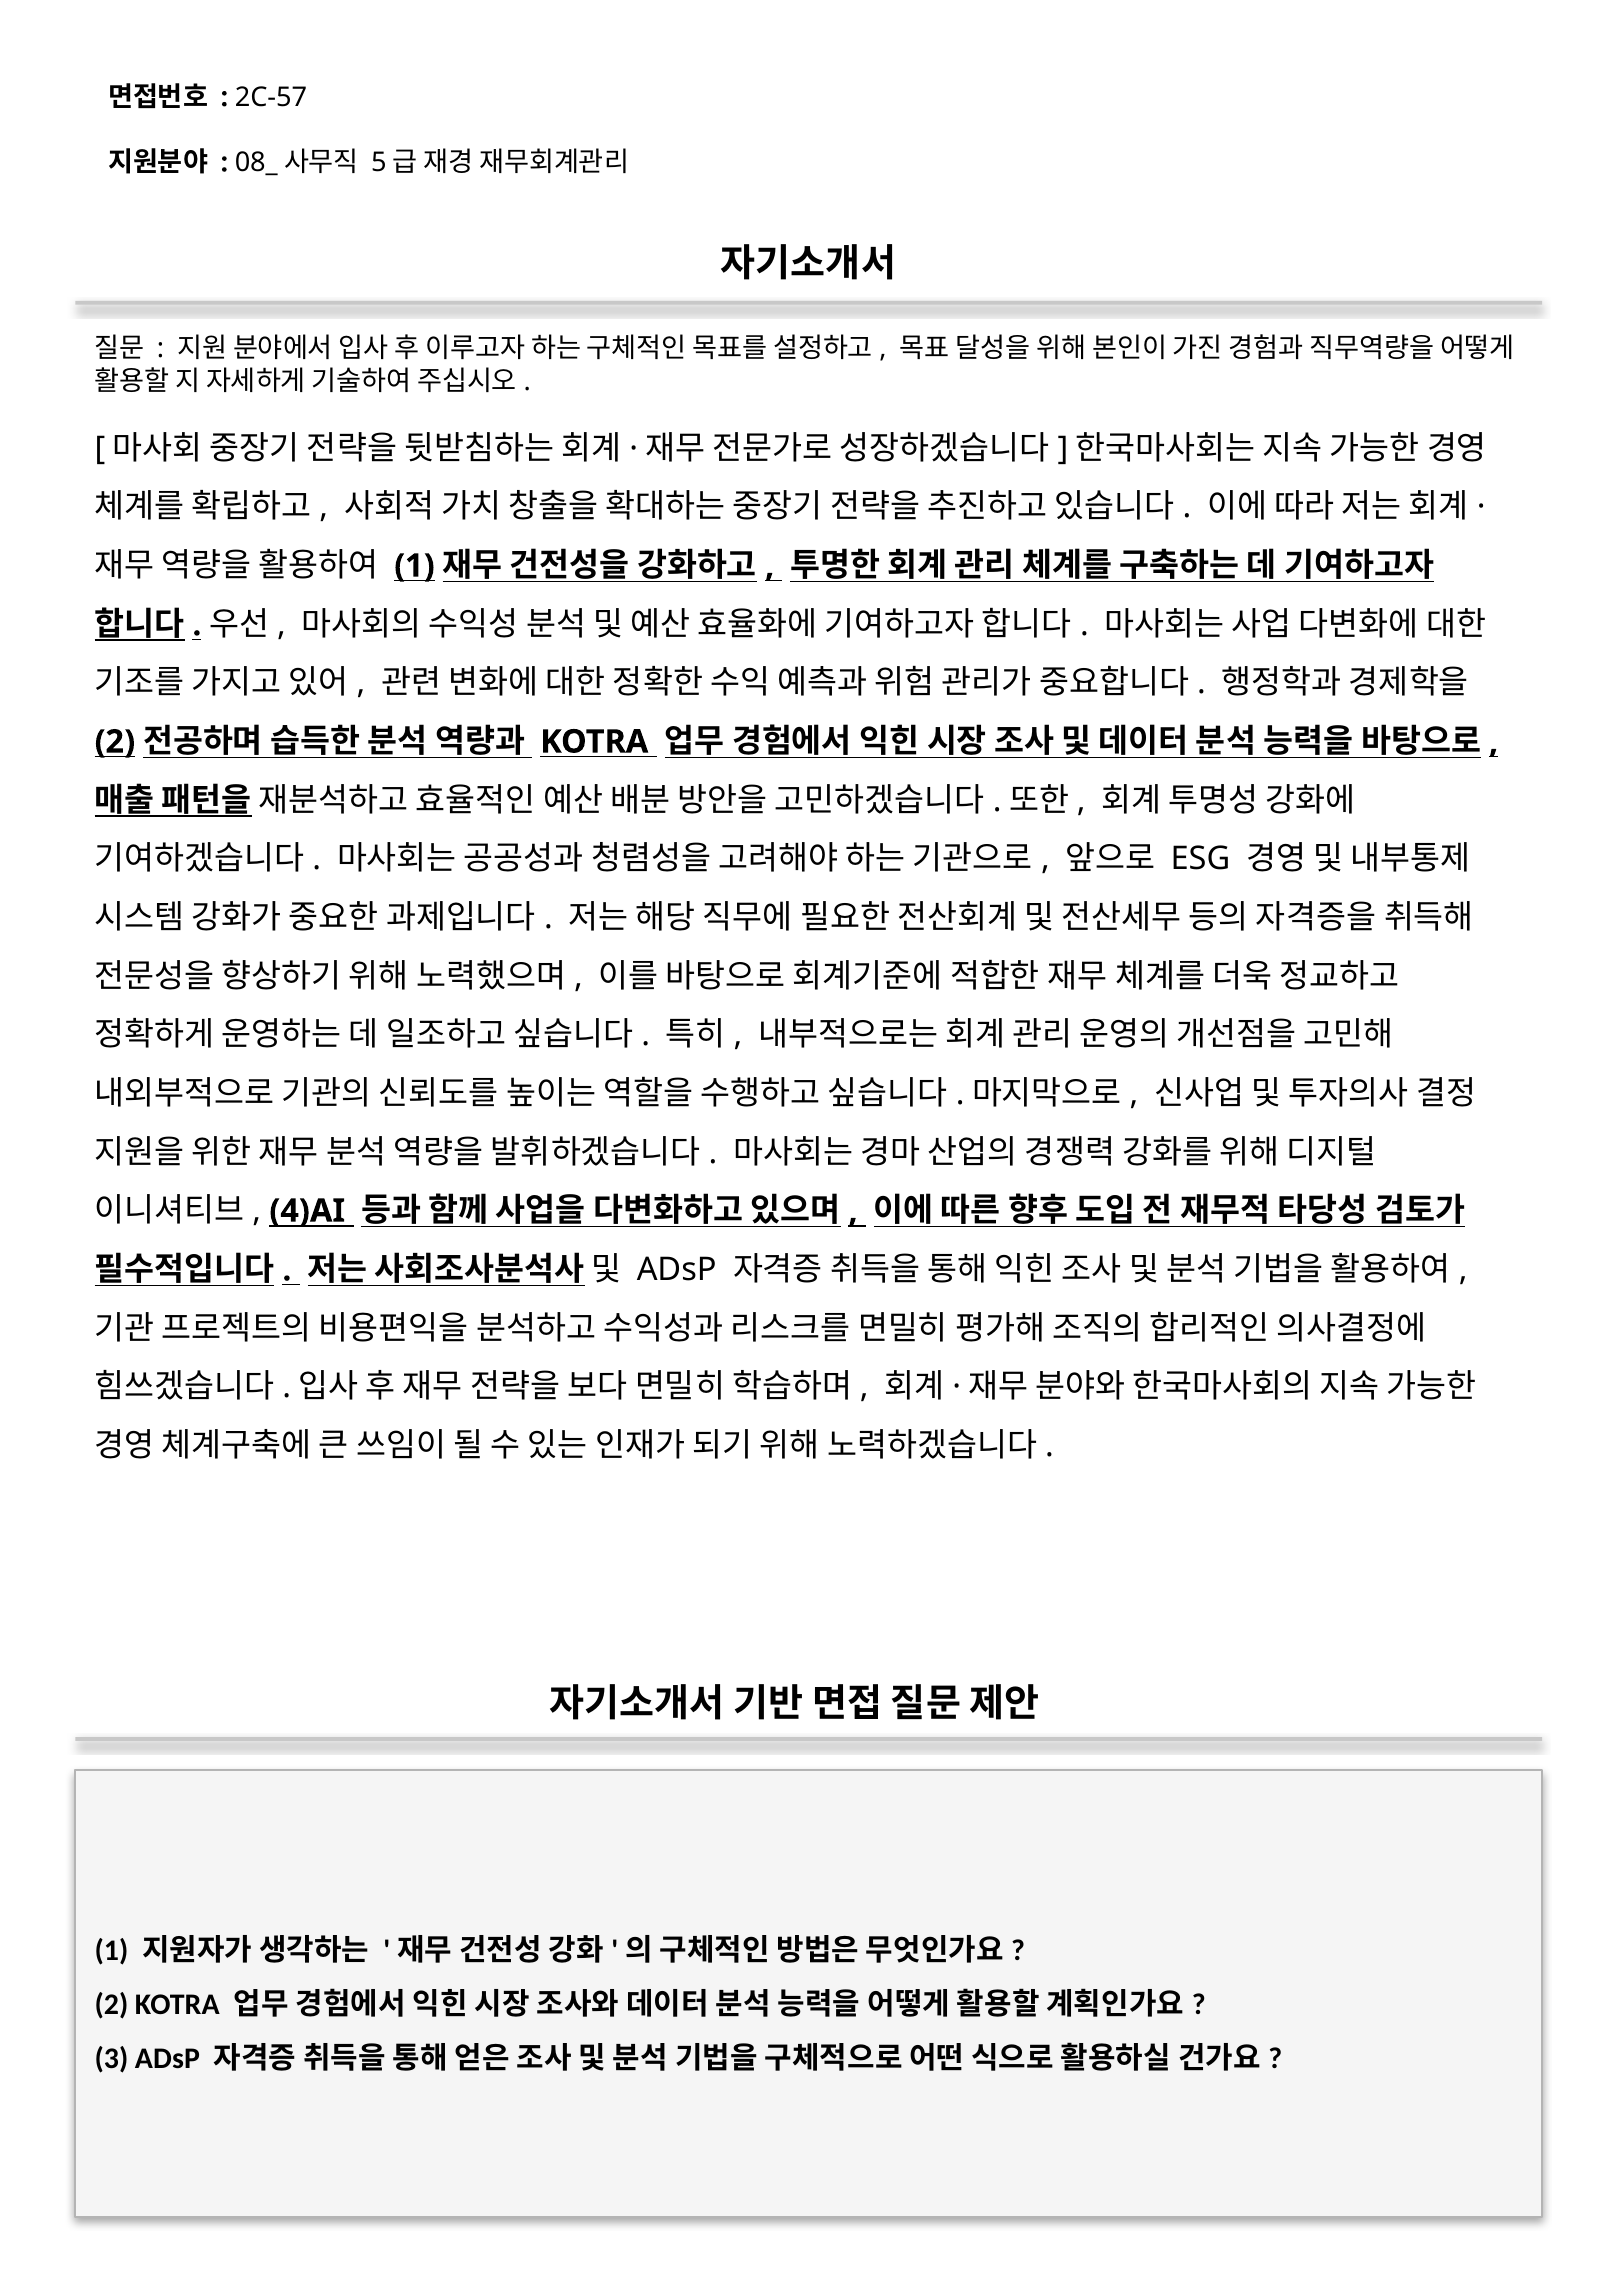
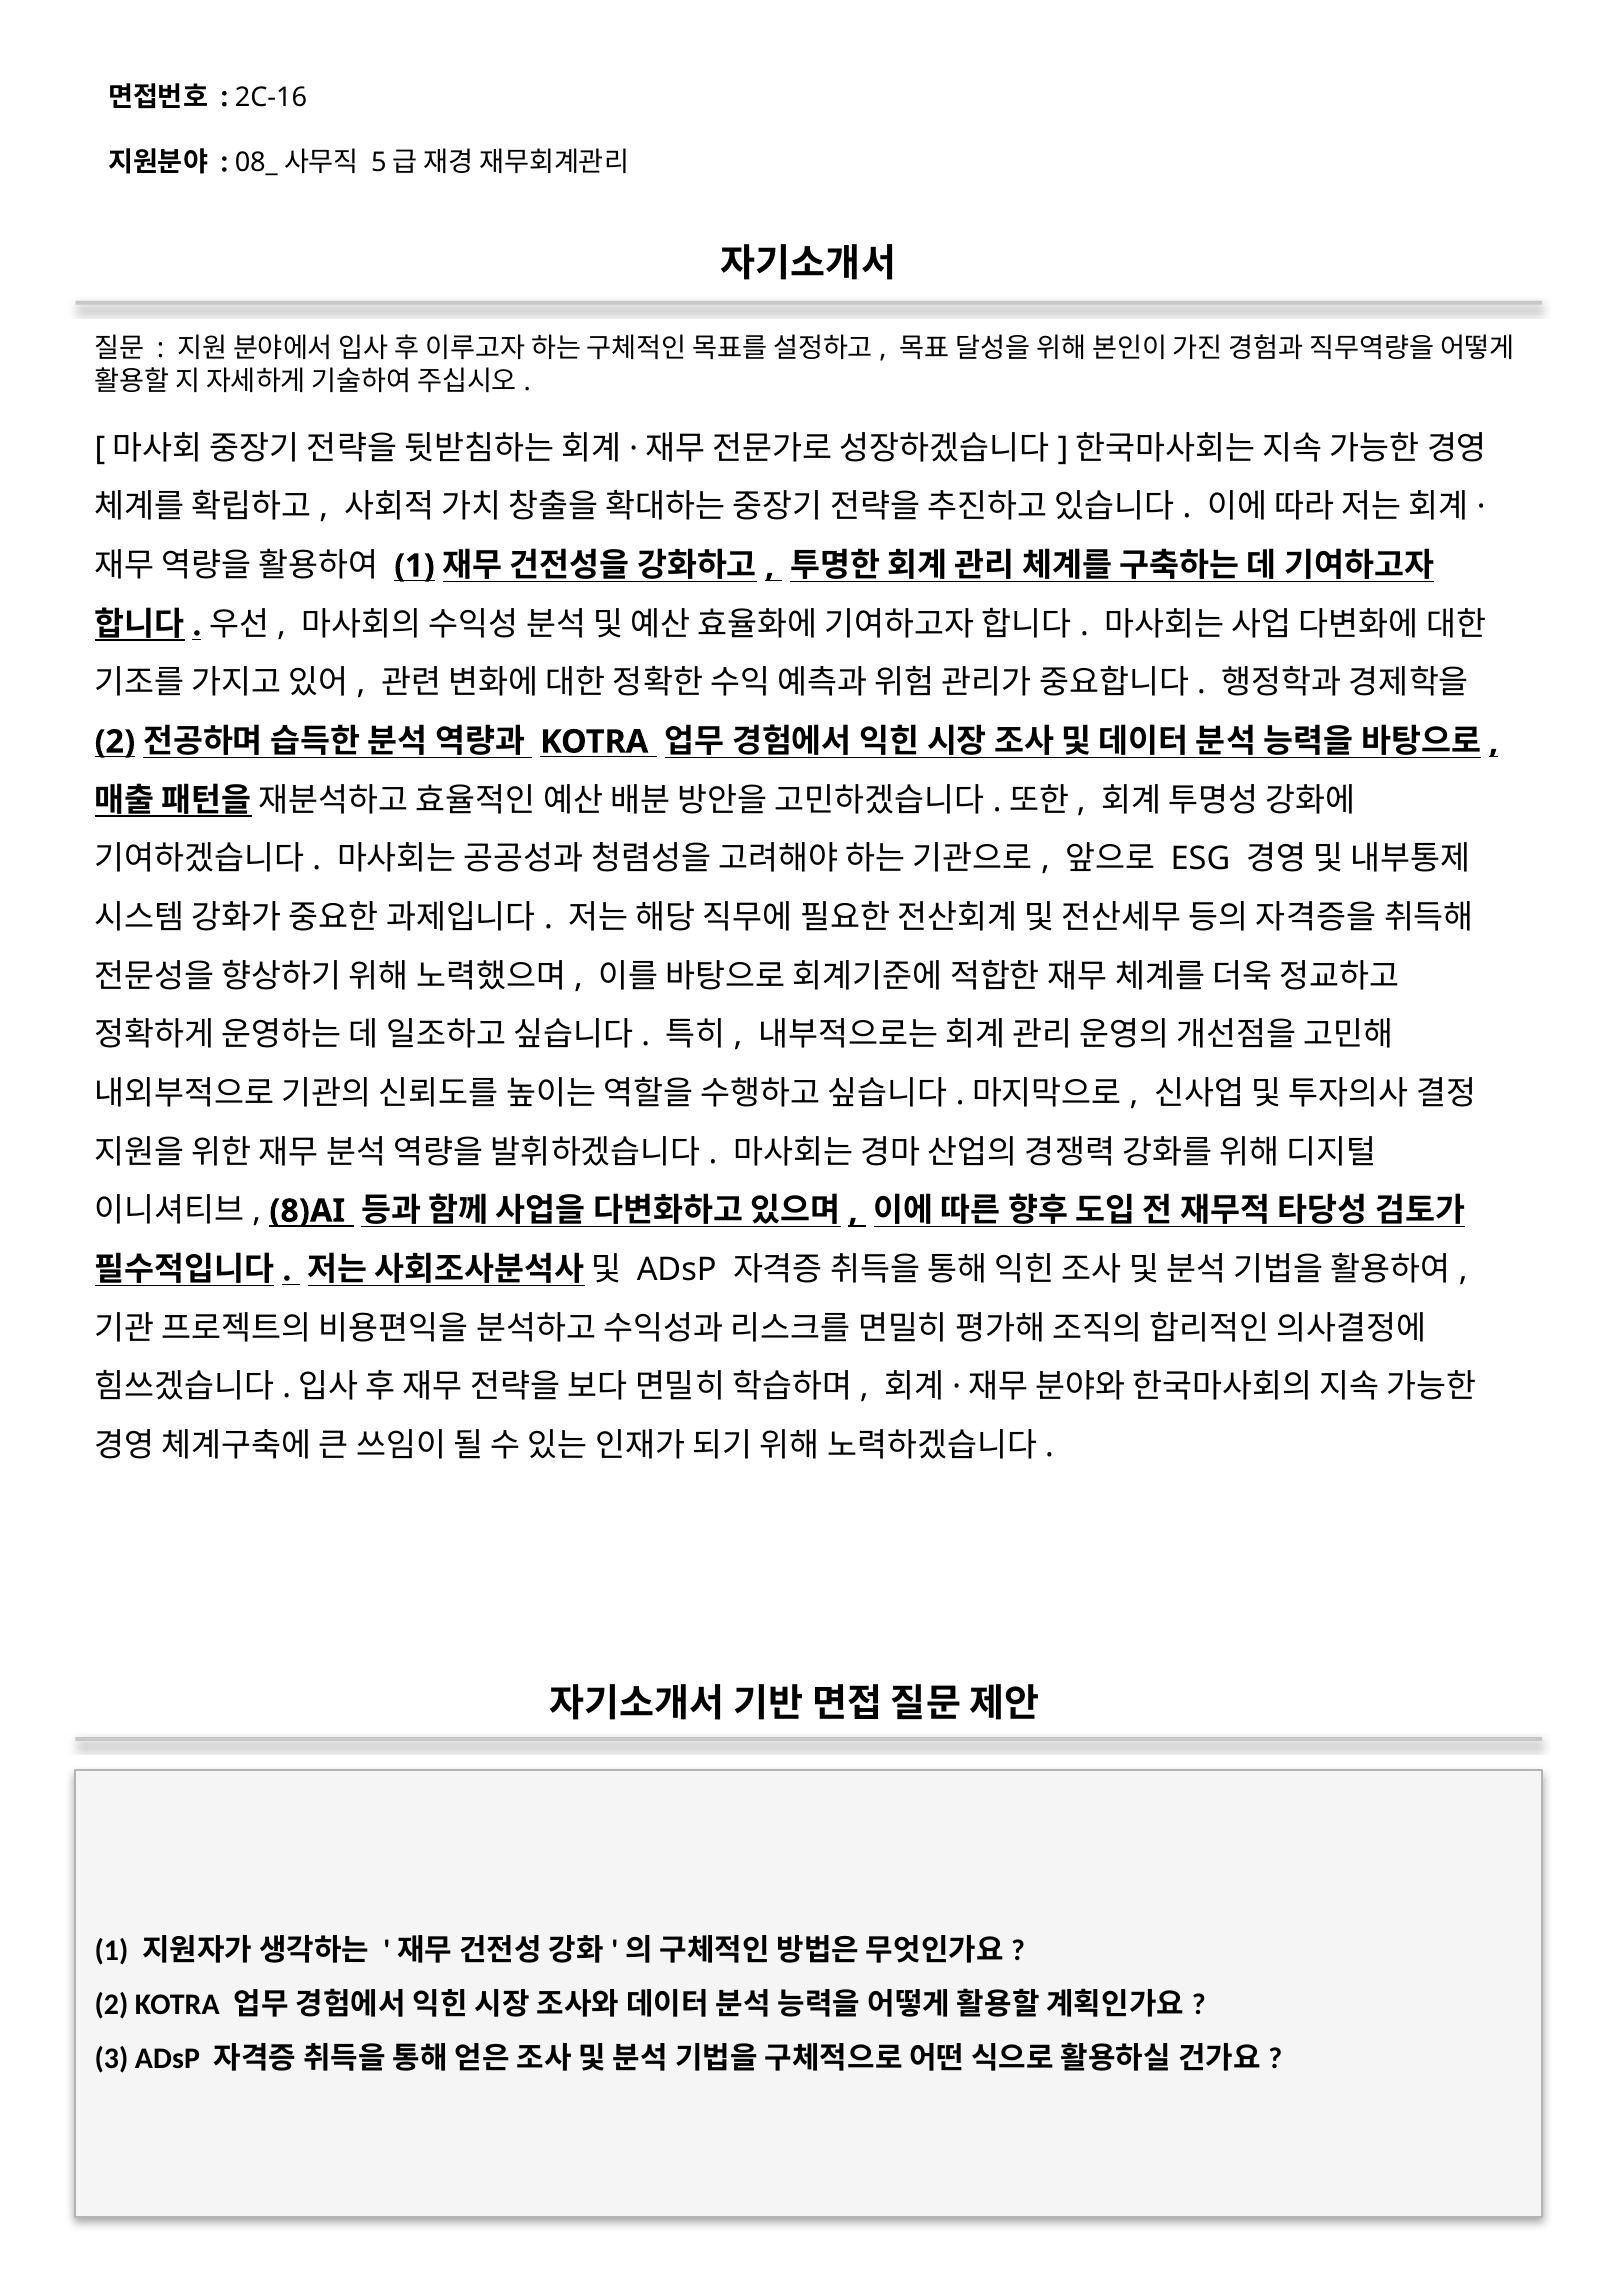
2C-57: 2C-57 -> 2C-16
4)AI: 4)AI -> 8)AI
